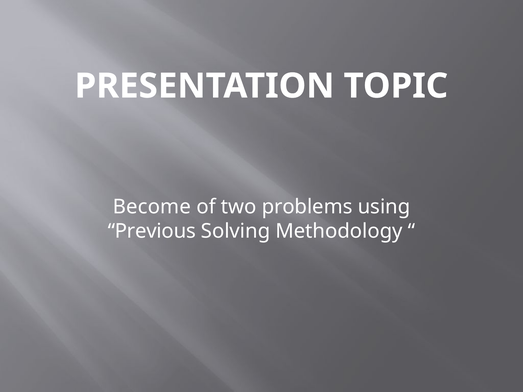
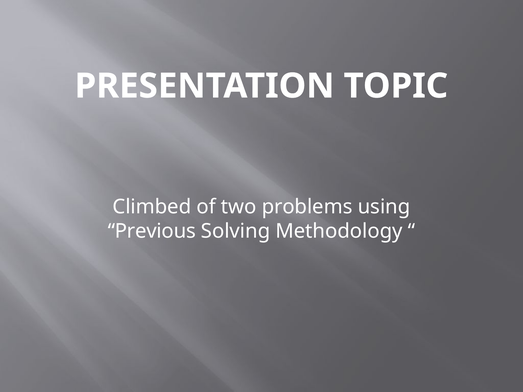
Become: Become -> Climbed
